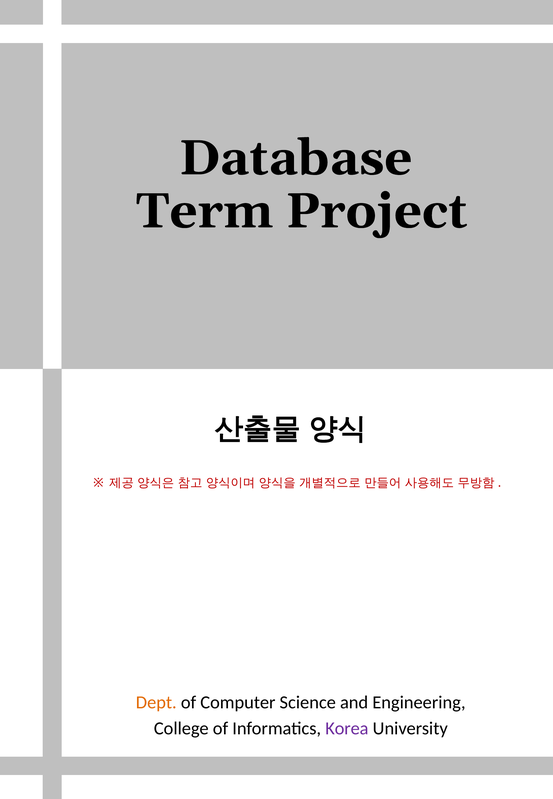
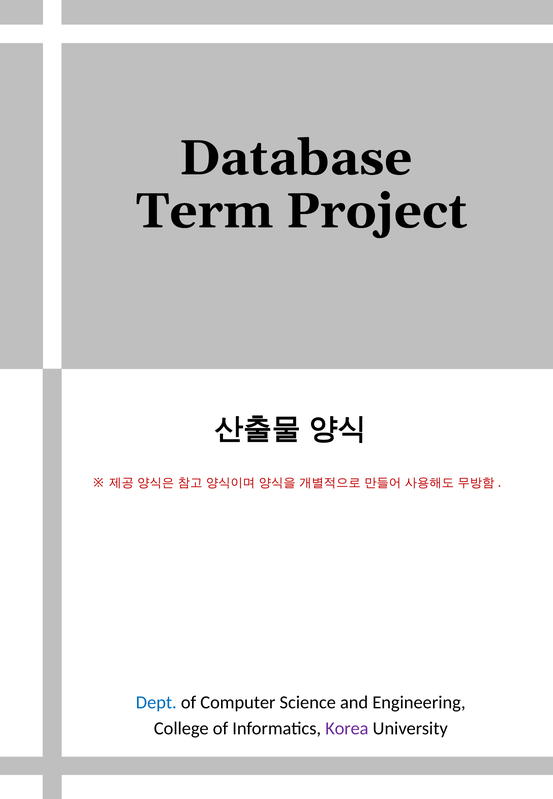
Dept colour: orange -> blue
